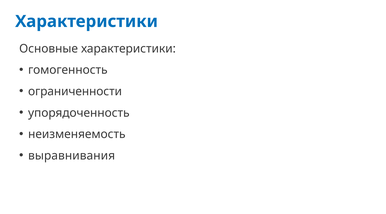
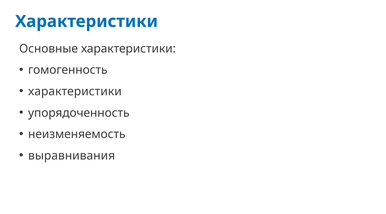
ограниченности at (75, 91): ограниченности -> характеристики
